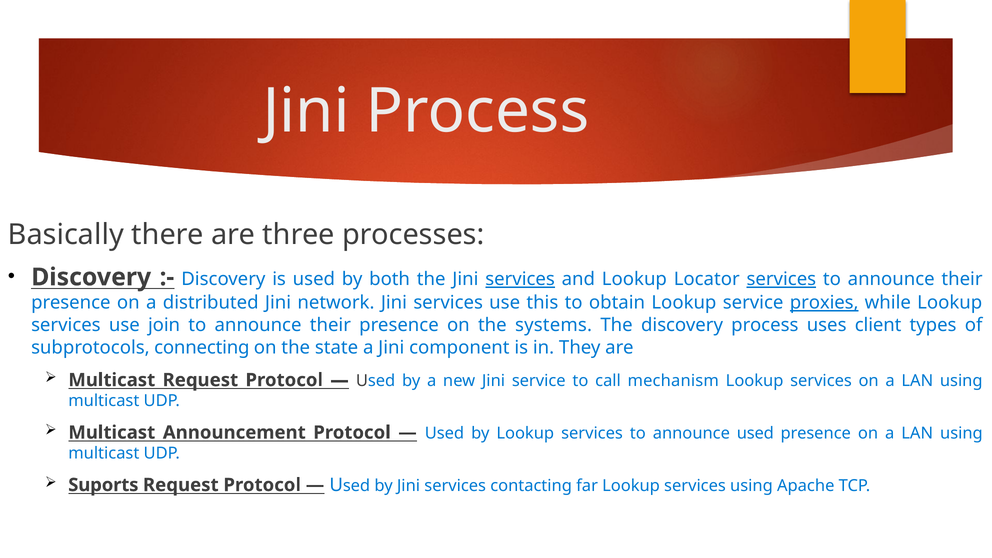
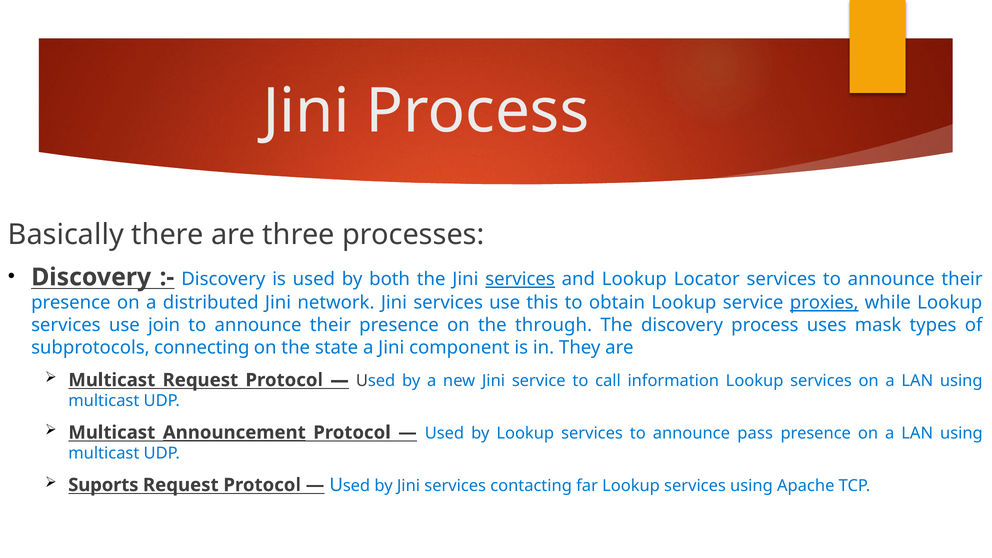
services at (781, 279) underline: present -> none
systems: systems -> through
client: client -> mask
mechanism: mechanism -> information
Announcement underline: none -> present
announce used: used -> pass
